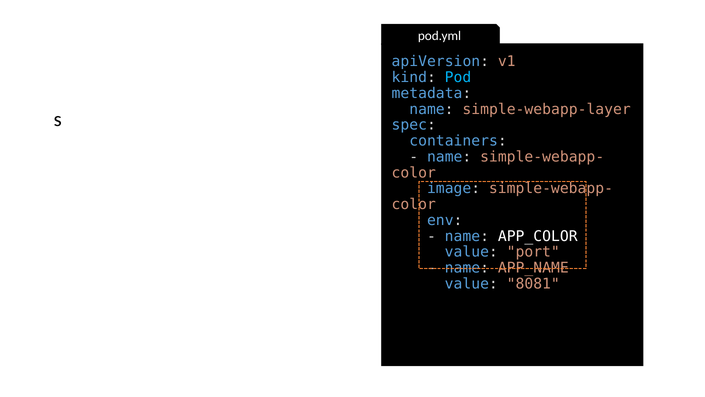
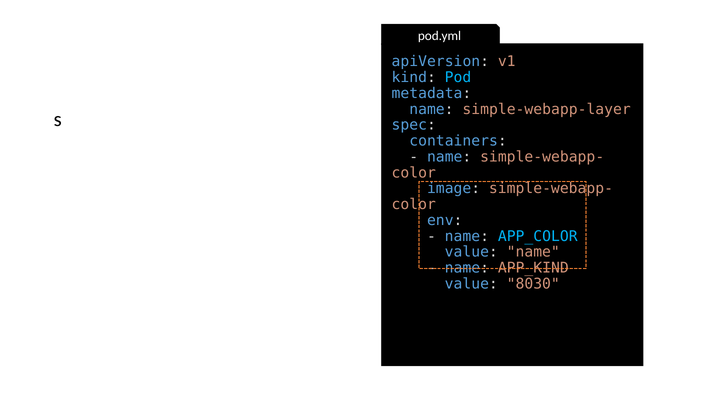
APP_COLOR colour: white -> light blue
value port: port -> name
APP_NAME: APP_NAME -> APP_KIND
8081: 8081 -> 8030
